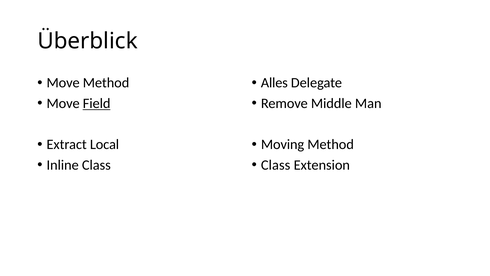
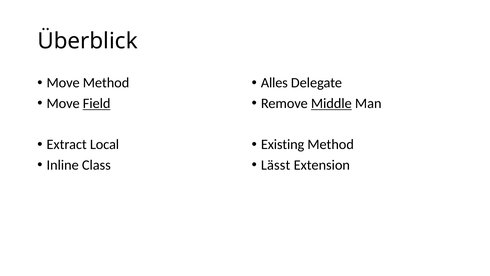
Middle underline: none -> present
Moving: Moving -> Existing
Class at (276, 165): Class -> Lässt
